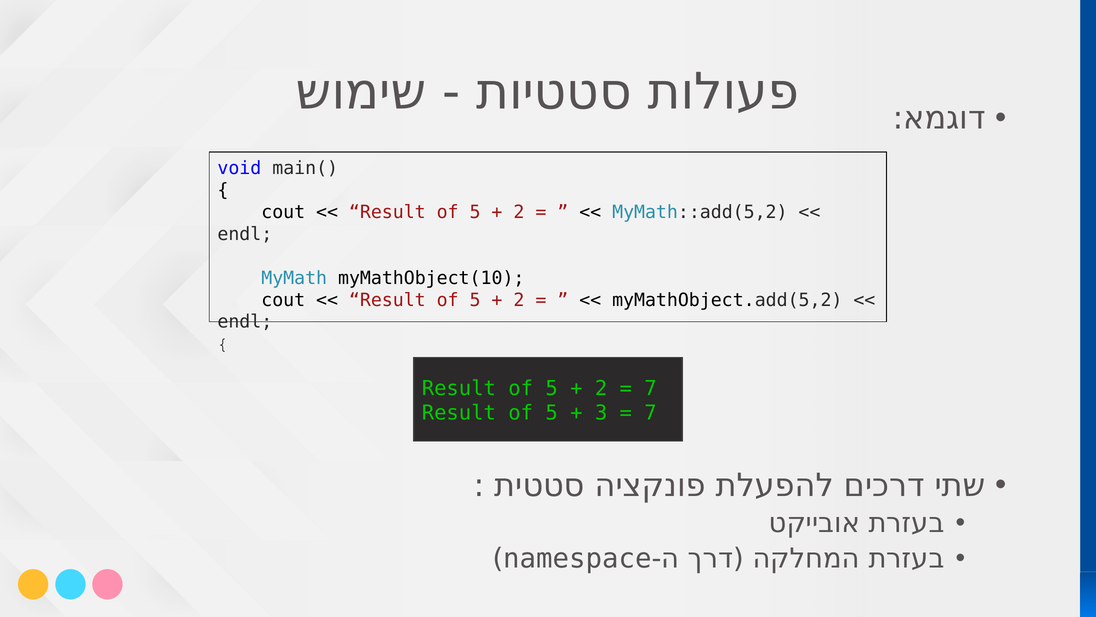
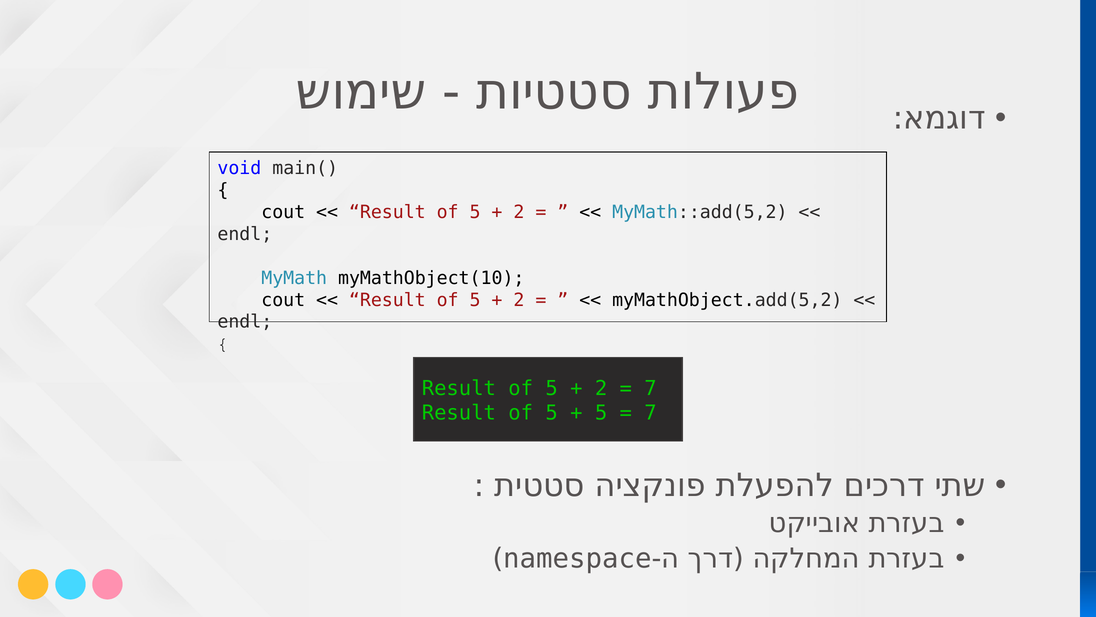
3 at (601, 413): 3 -> 5
